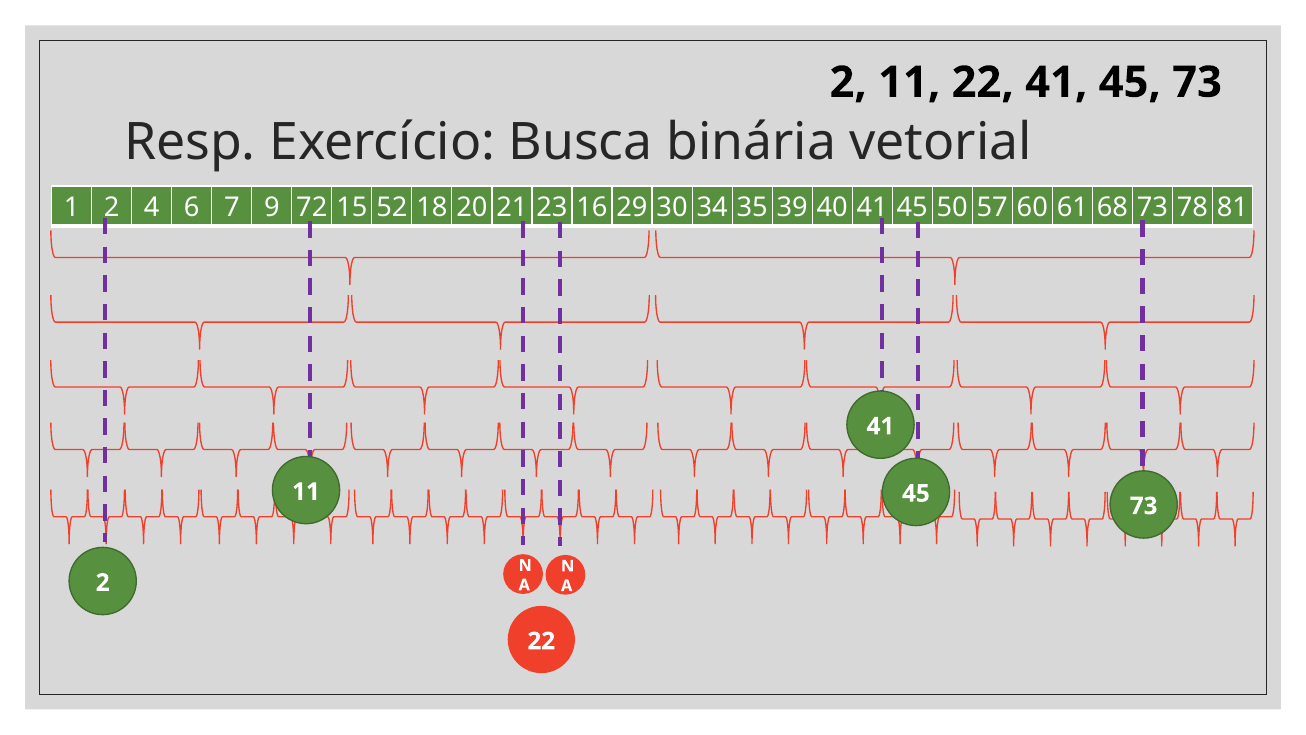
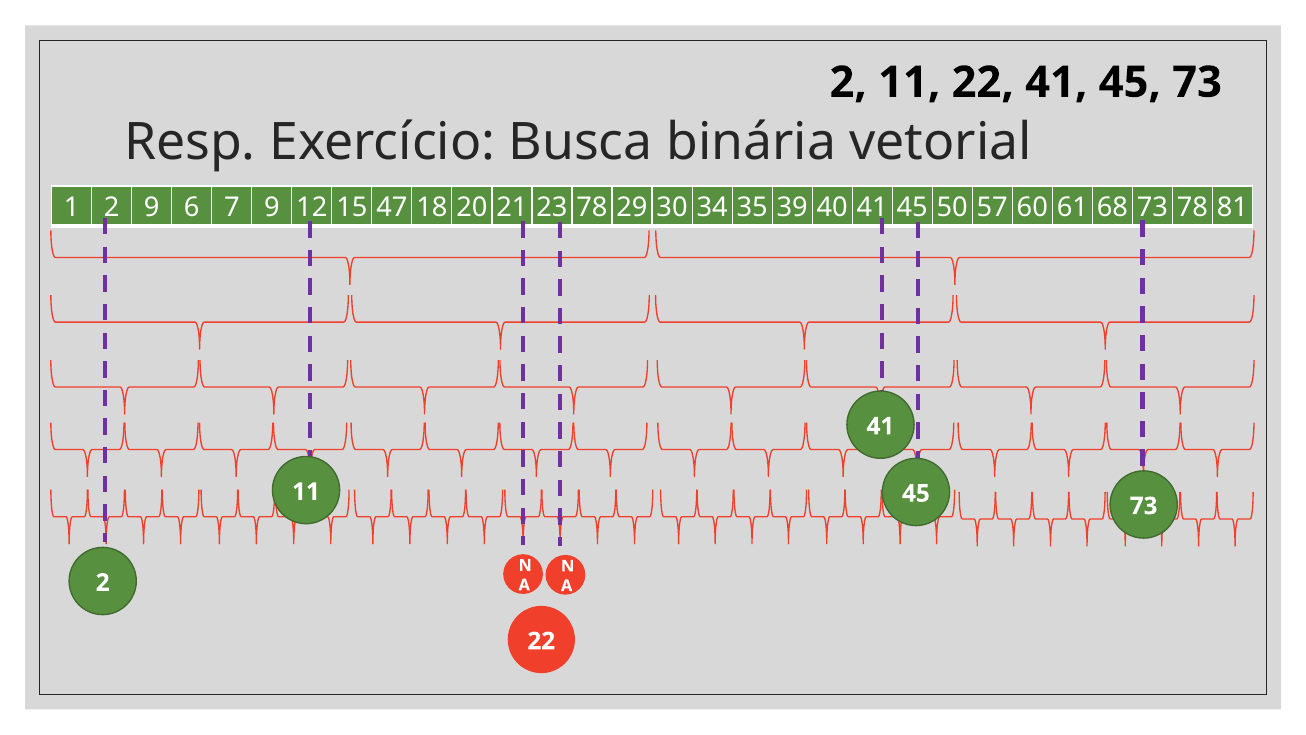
4 at (152, 207): 4 -> 9
72: 72 -> 12
52: 52 -> 47
23 16: 16 -> 78
